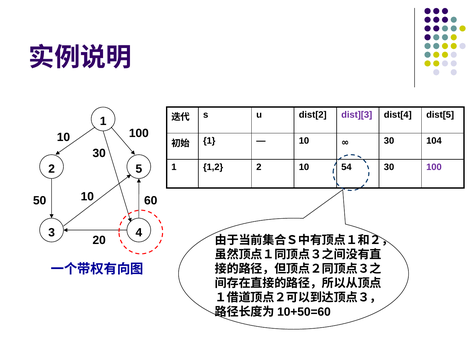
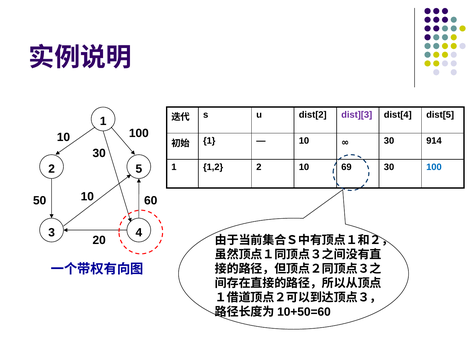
104: 104 -> 914
54: 54 -> 69
100 at (434, 167) colour: purple -> blue
